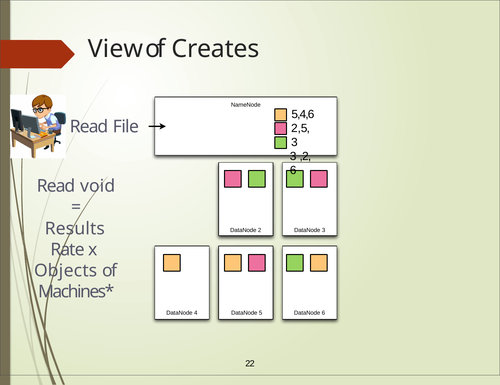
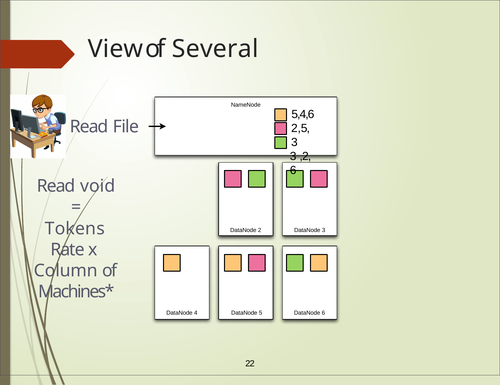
Creates: Creates -> Several
Results: Results -> Tokens
Objects: Objects -> Column
